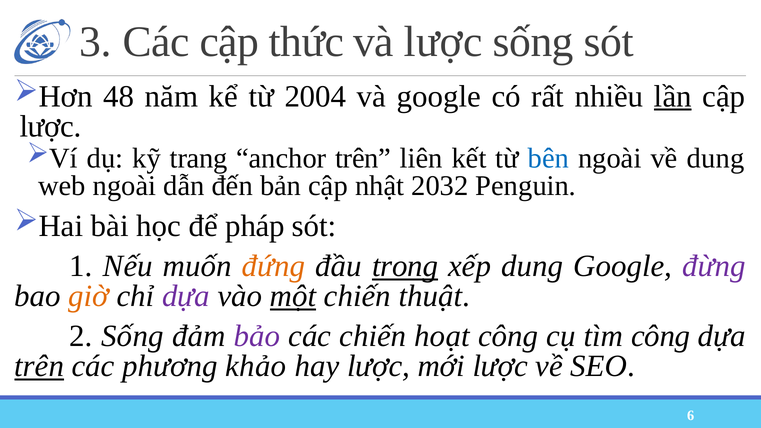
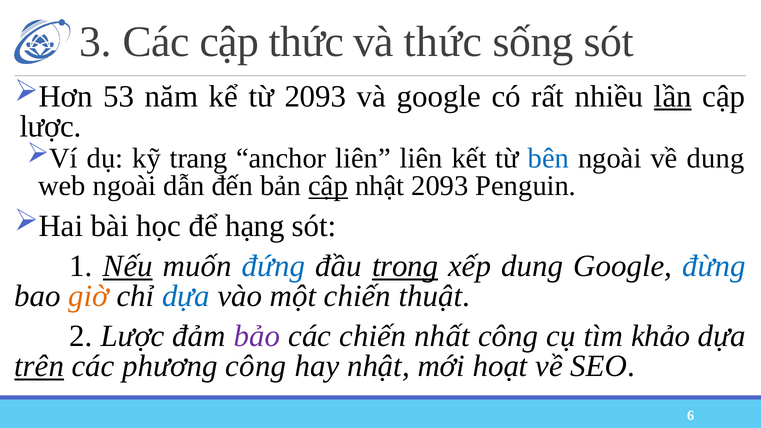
và lược: lược -> thức
48: 48 -> 53
từ 2004: 2004 -> 2093
anchor trên: trên -> liên
cập at (328, 186) underline: none -> present
nhật 2032: 2032 -> 2093
pháp: pháp -> hạng
Nếu underline: none -> present
đứng colour: orange -> blue
đừng colour: purple -> blue
dựa at (186, 296) colour: purple -> blue
một underline: present -> none
2 Sống: Sống -> Lược
hoạt: hoạt -> nhất
tìm công: công -> khảo
phương khảo: khảo -> công
hay lược: lược -> nhật
mới lược: lược -> hoạt
